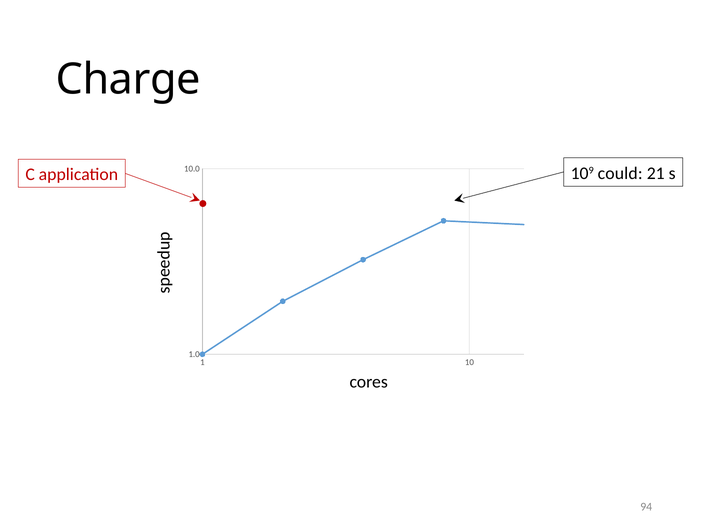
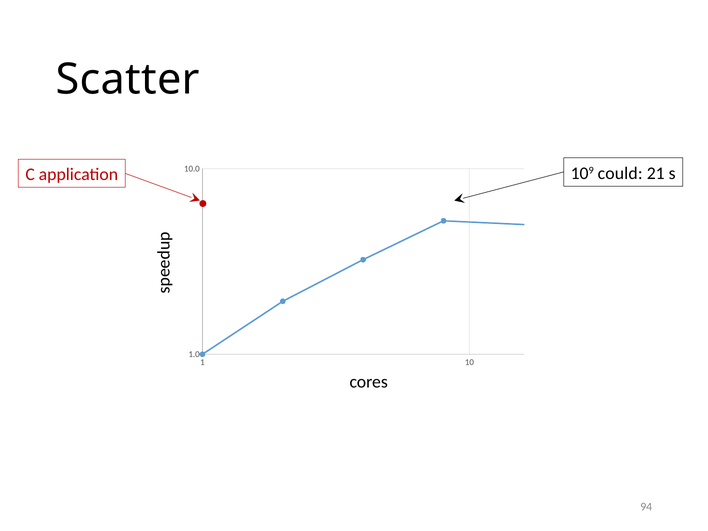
Charge: Charge -> Scatter
